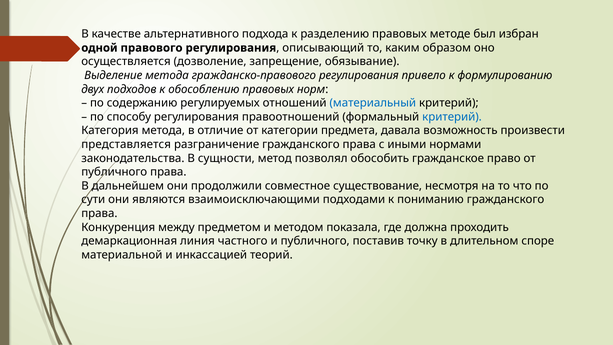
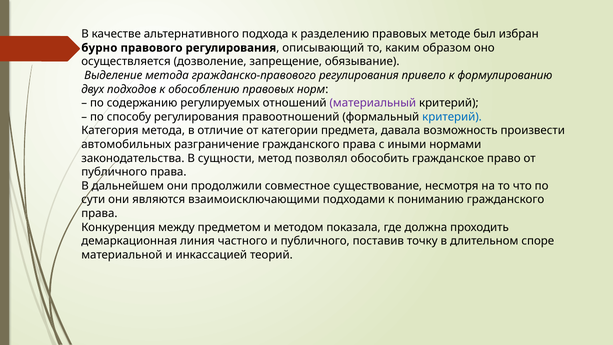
одной: одной -> бурно
материальный colour: blue -> purple
представляется: представляется -> автомобильных
